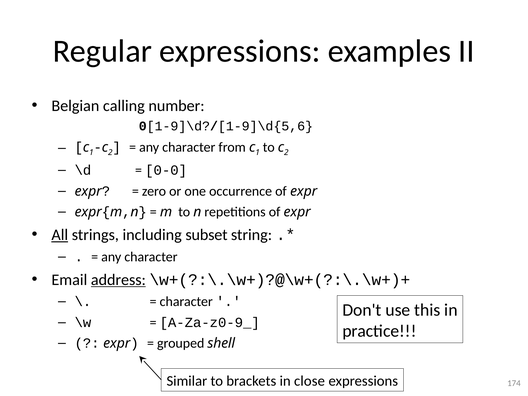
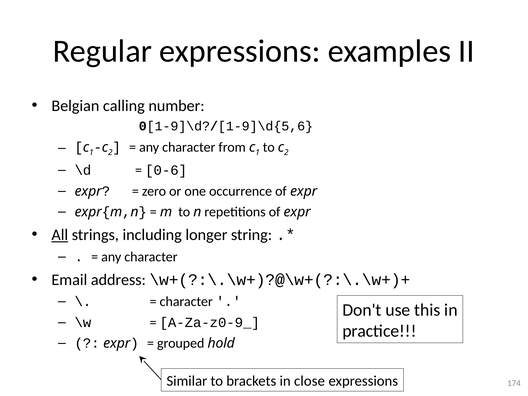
0-0: 0-0 -> 0-6
subset: subset -> longer
address underline: present -> none
shell: shell -> hold
